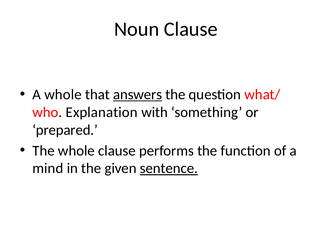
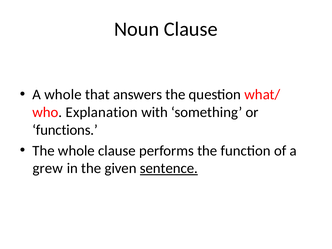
answers underline: present -> none
prepared: prepared -> functions
mind: mind -> grew
